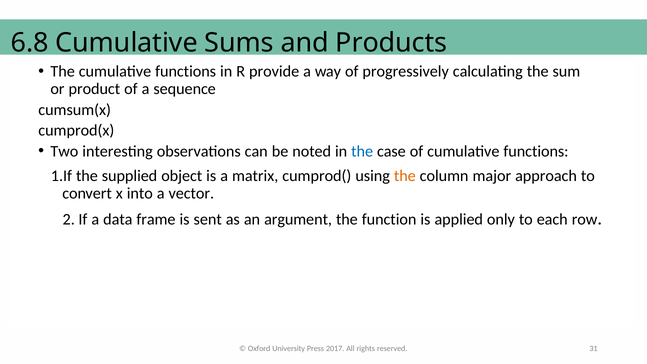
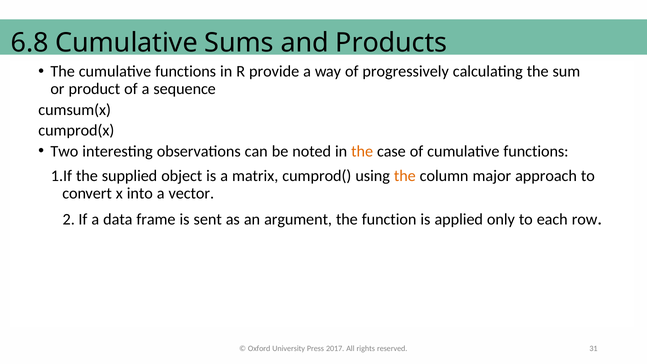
the at (362, 151) colour: blue -> orange
